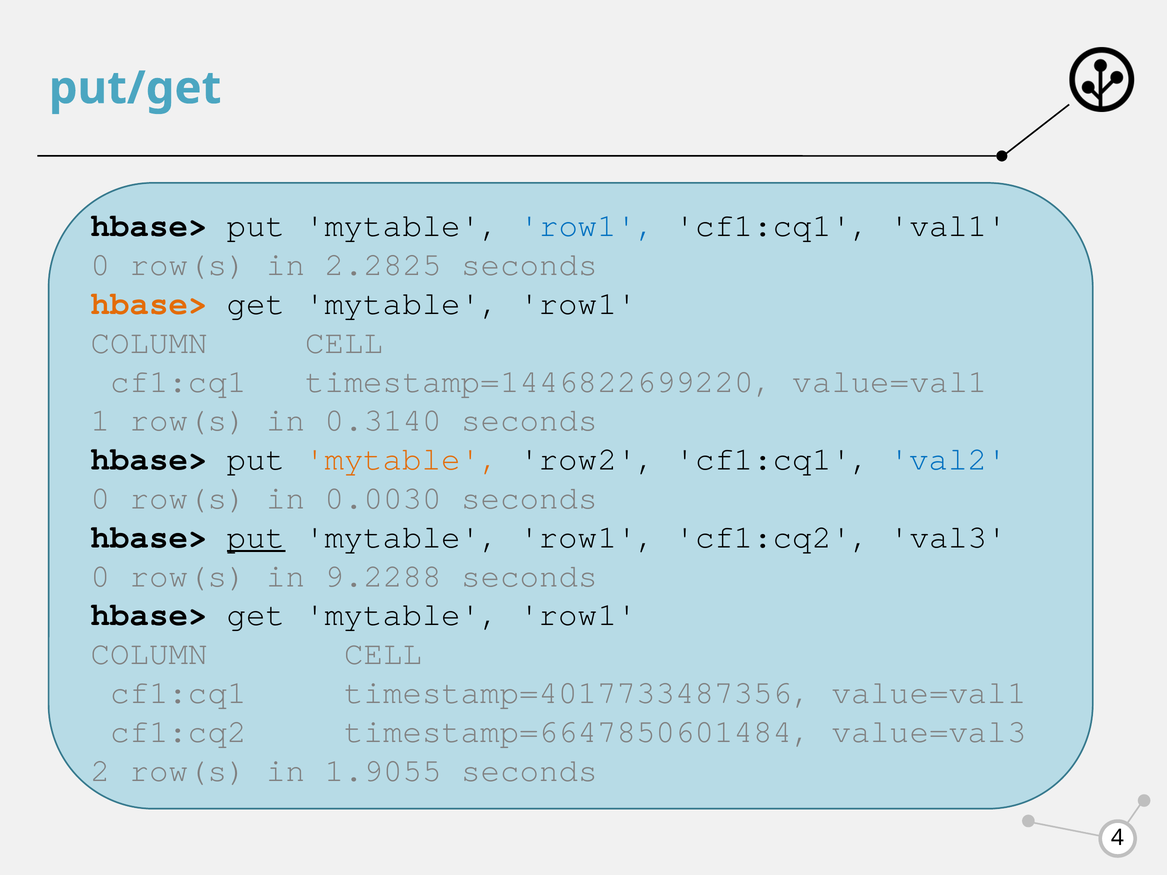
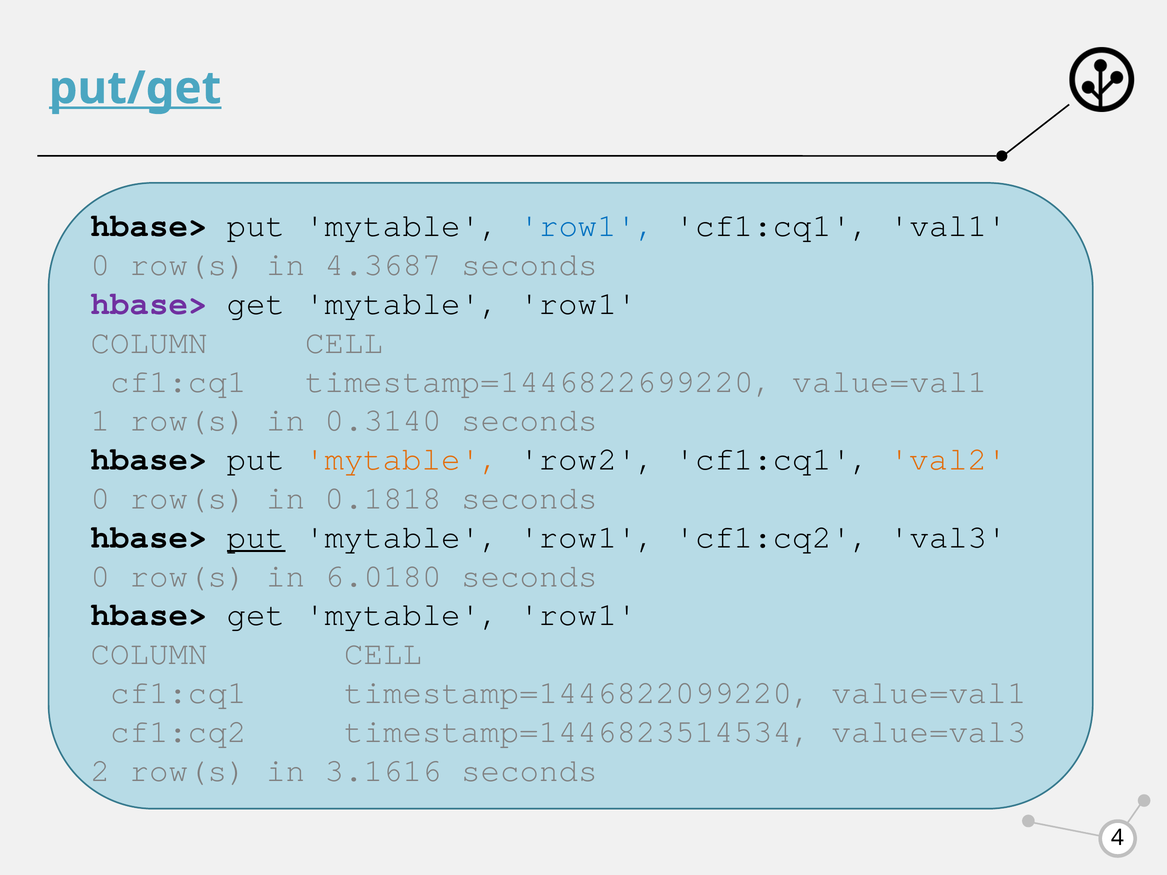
put/get underline: none -> present
2.2825: 2.2825 -> 4.3687
hbase> at (149, 304) colour: orange -> purple
val2 colour: blue -> orange
0.0030: 0.0030 -> 0.1818
9.2288: 9.2288 -> 6.0180
timestamp=4017733487356: timestamp=4017733487356 -> timestamp=1446822099220
timestamp=6647850601484: timestamp=6647850601484 -> timestamp=1446823514534
1.9055: 1.9055 -> 3.1616
